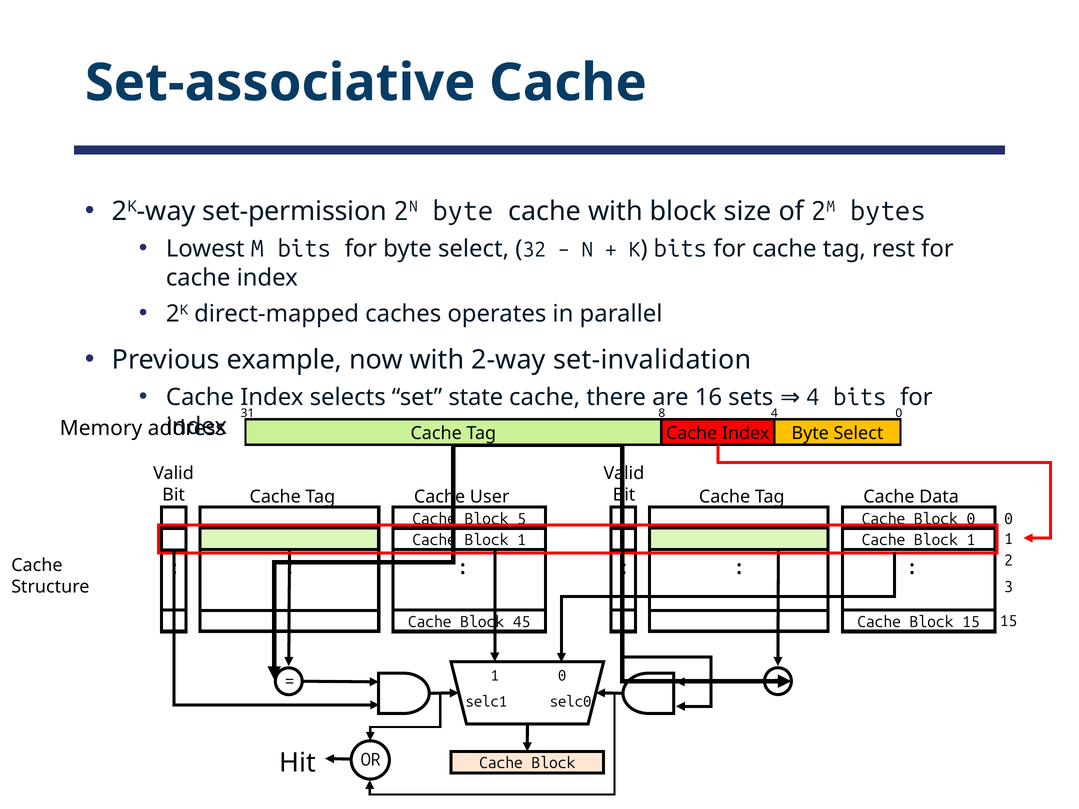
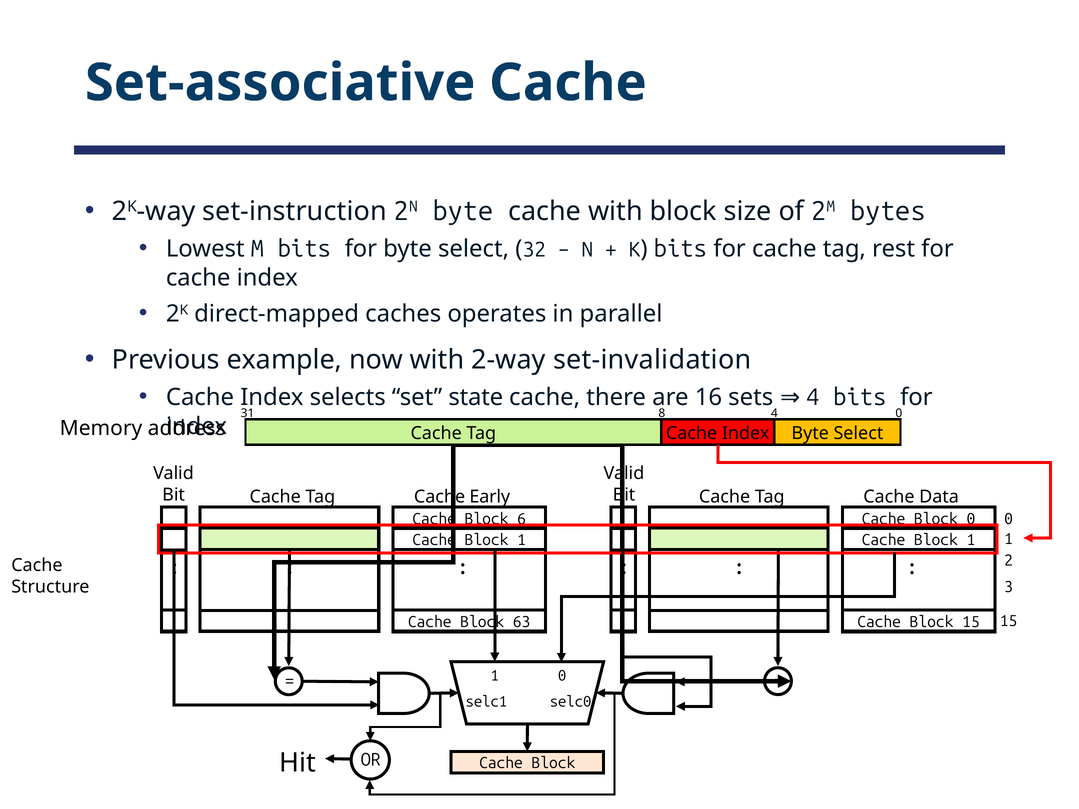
set-permission: set-permission -> set-instruction
User: User -> Early
5: 5 -> 6
45: 45 -> 63
